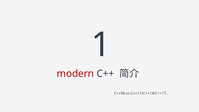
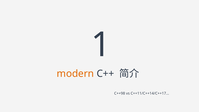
modern colour: red -> orange
